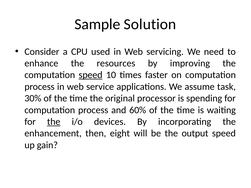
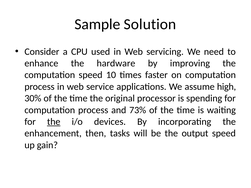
resources: resources -> hardware
speed at (91, 75) underline: present -> none
task: task -> high
60%: 60% -> 73%
eight: eight -> tasks
